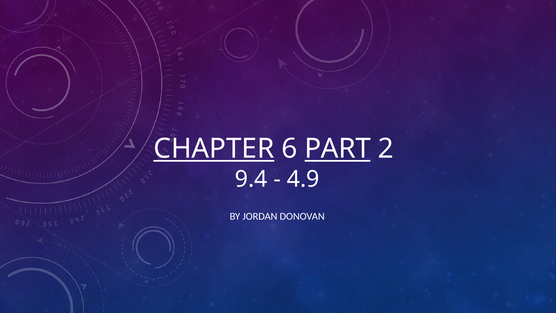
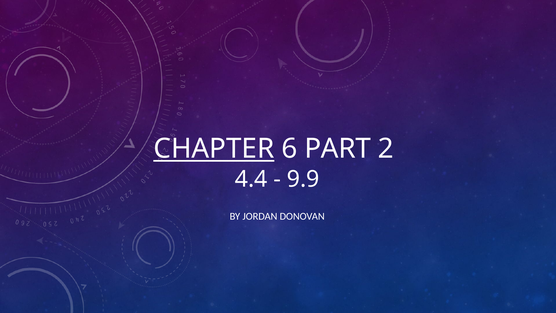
PART underline: present -> none
9.4: 9.4 -> 4.4
4.9: 4.9 -> 9.9
